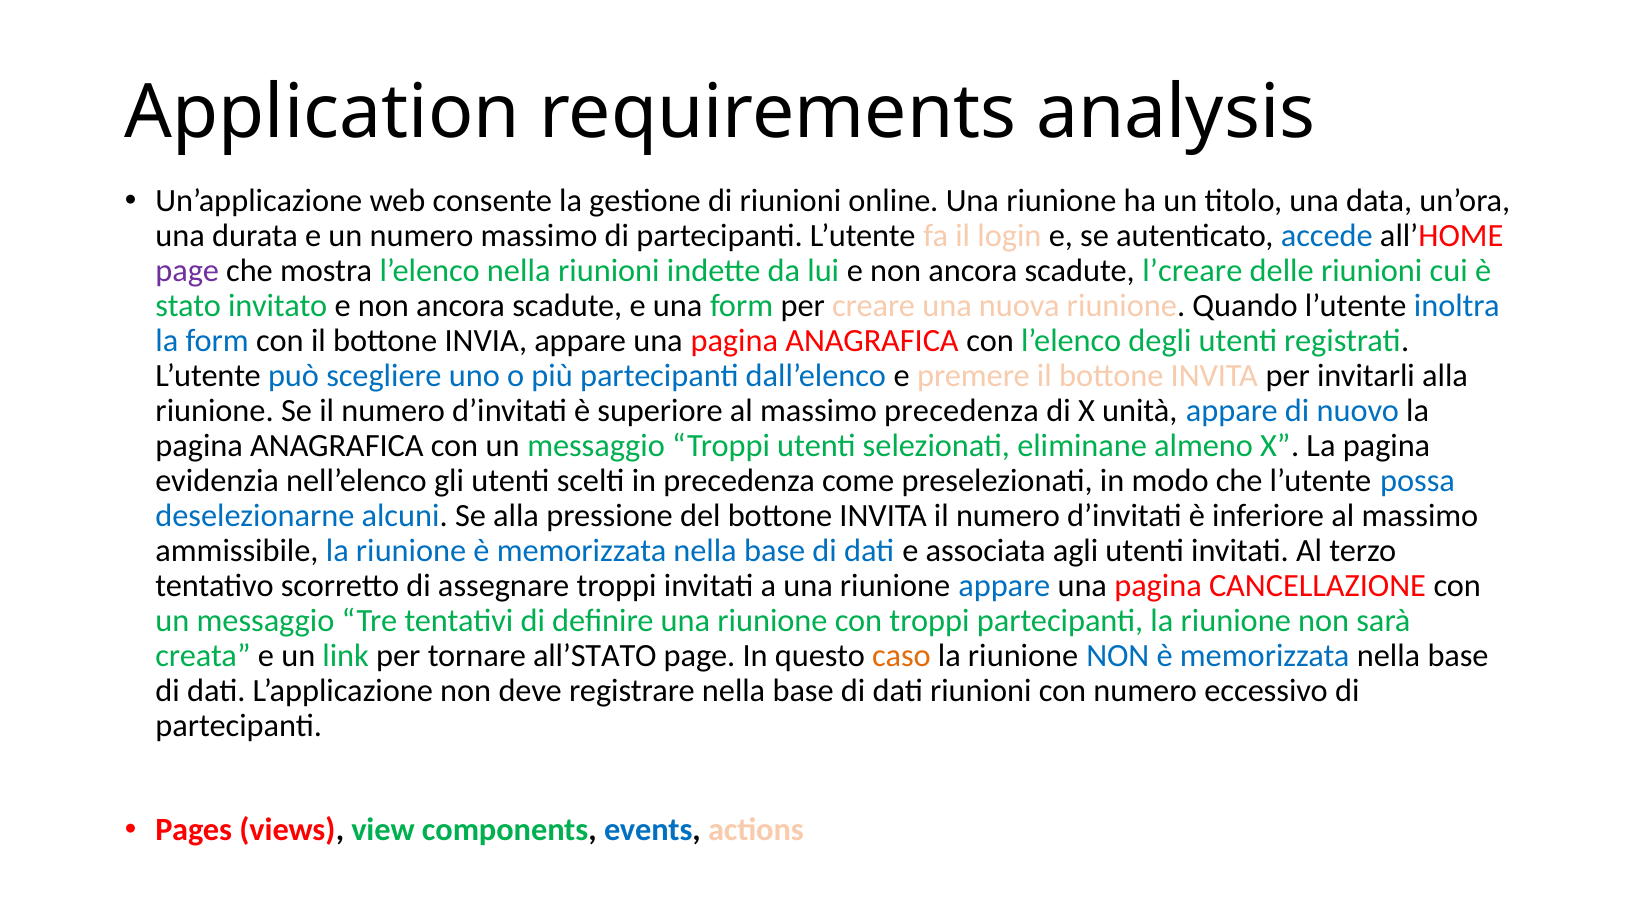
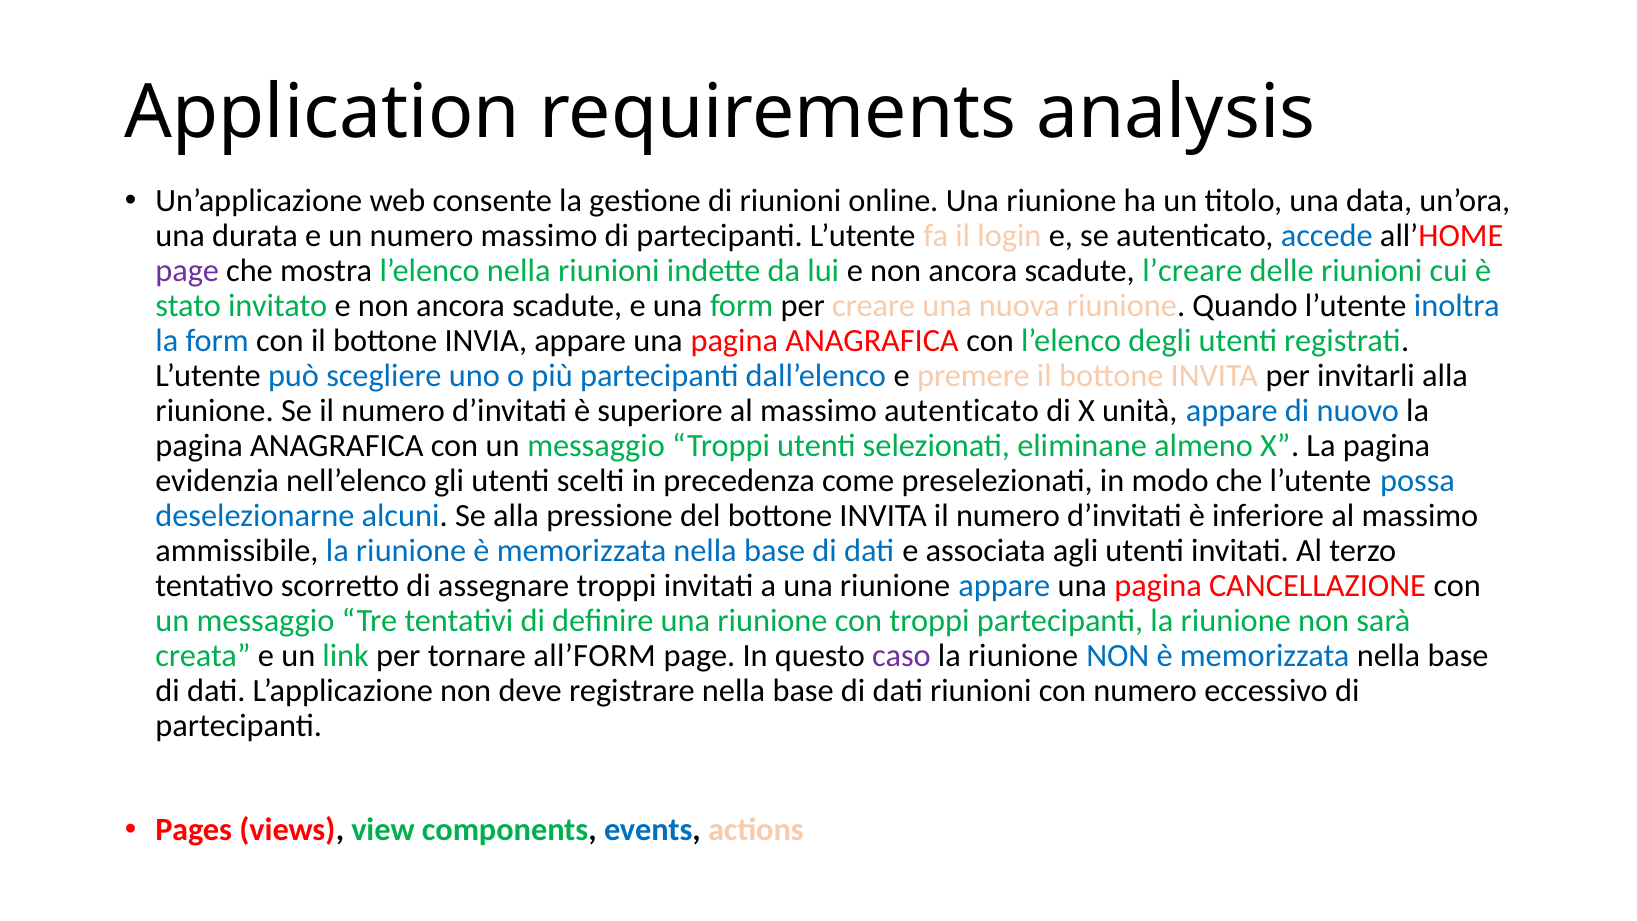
massimo precedenza: precedenza -> autenticato
all’STATO: all’STATO -> all’FORM
caso colour: orange -> purple
